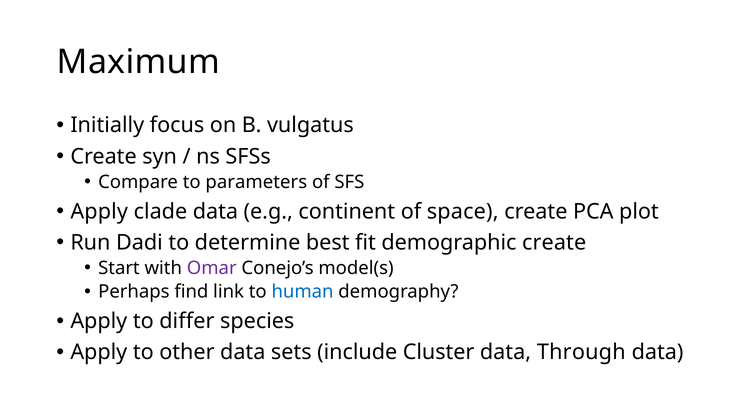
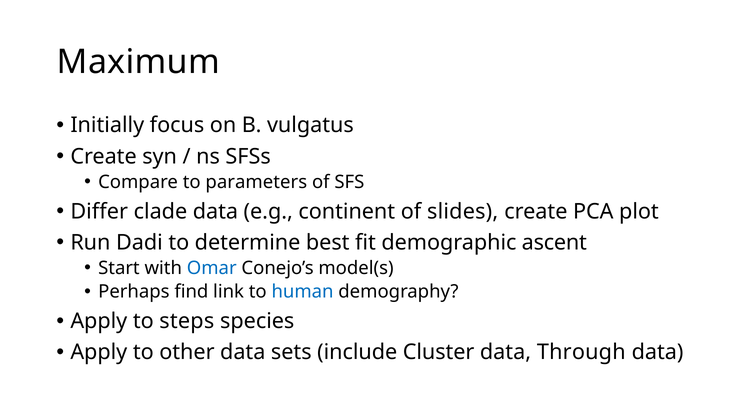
Apply at (99, 211): Apply -> Differ
space: space -> slides
demographic create: create -> ascent
Omar colour: purple -> blue
differ: differ -> steps
